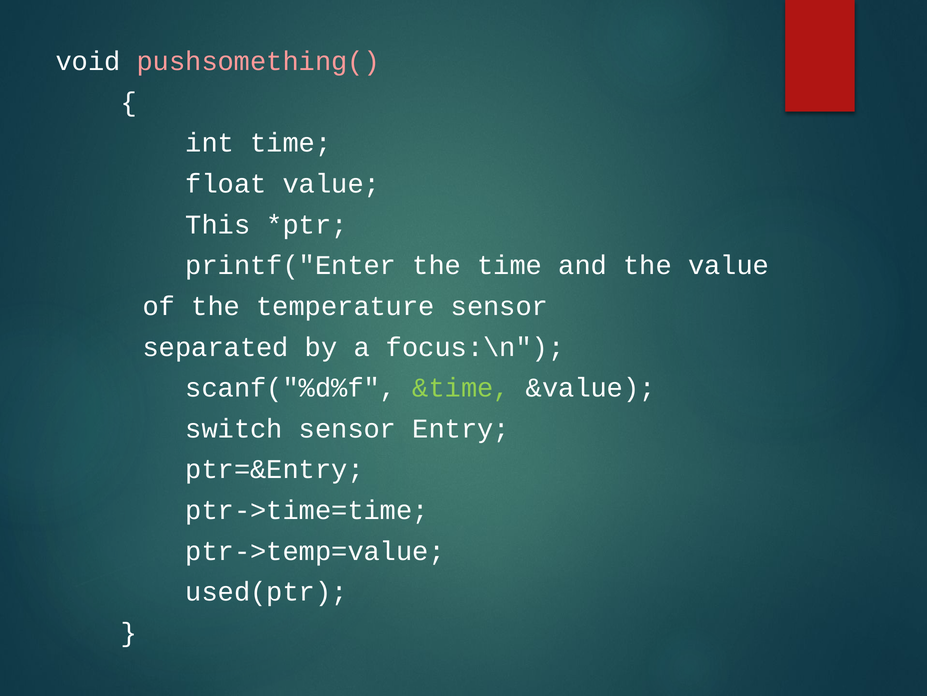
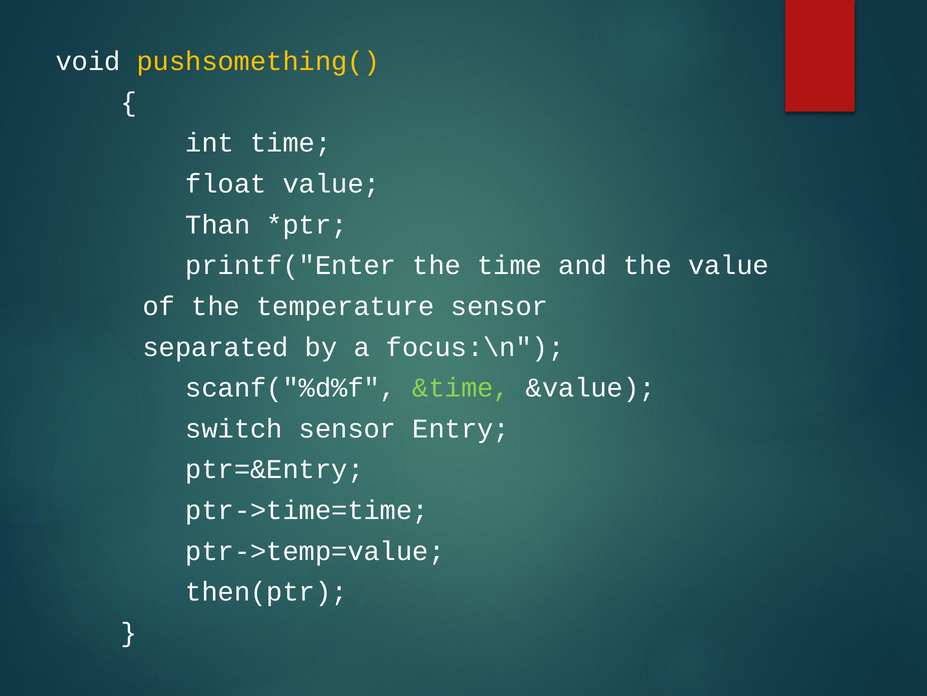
pushsomething( colour: pink -> yellow
This: This -> Than
used(ptr: used(ptr -> then(ptr
